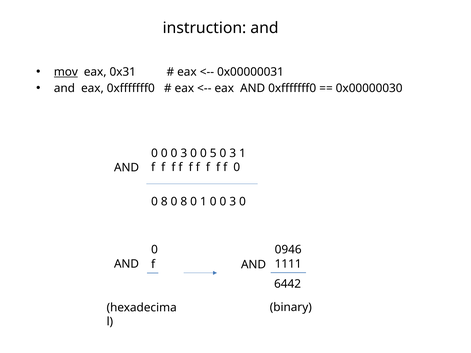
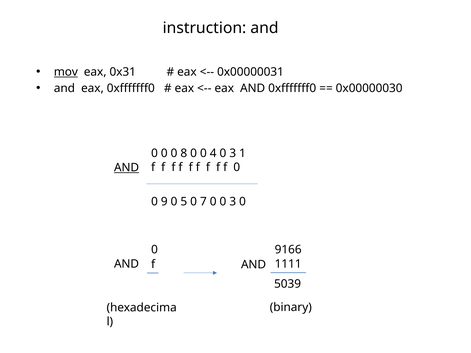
0 0 0 3: 3 -> 8
5: 5 -> 4
AND at (127, 168) underline: none -> present
8 at (164, 202): 8 -> 9
8 at (184, 202): 8 -> 5
0 1: 1 -> 7
0946: 0946 -> 9166
6442: 6442 -> 5039
